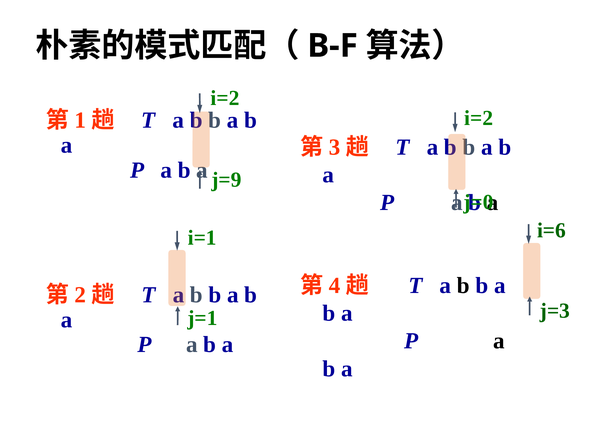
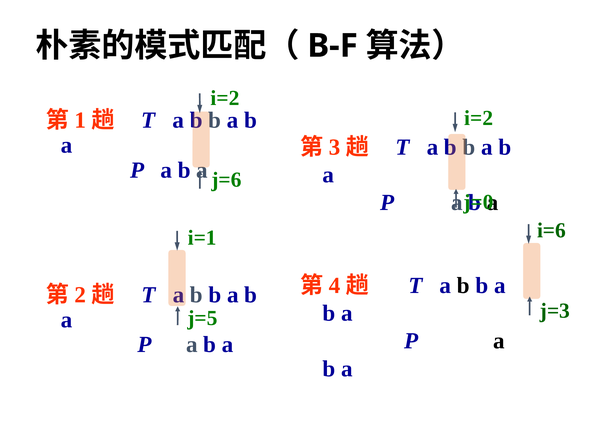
j=9: j=9 -> j=6
j=1: j=1 -> j=5
